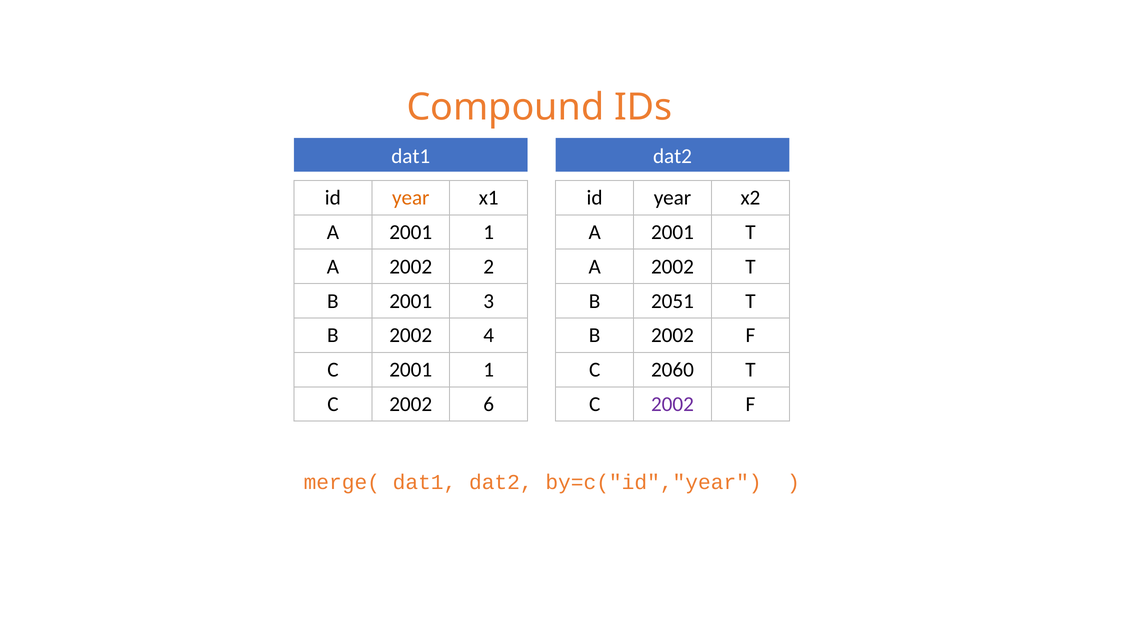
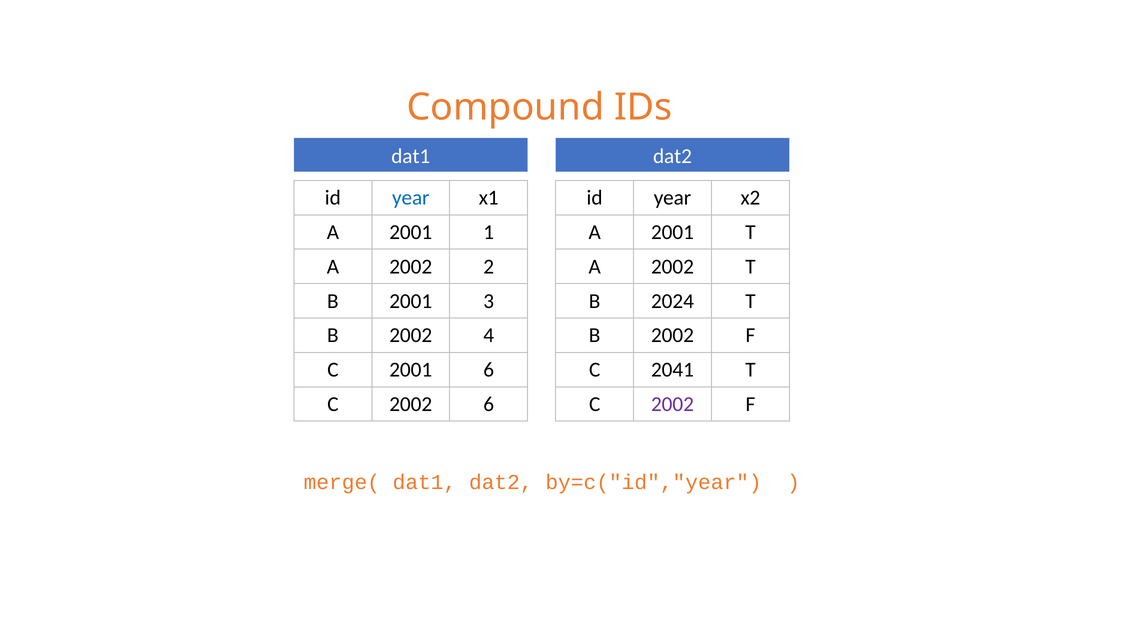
year at (411, 198) colour: orange -> blue
2051: 2051 -> 2024
C 2001 1: 1 -> 6
2060: 2060 -> 2041
